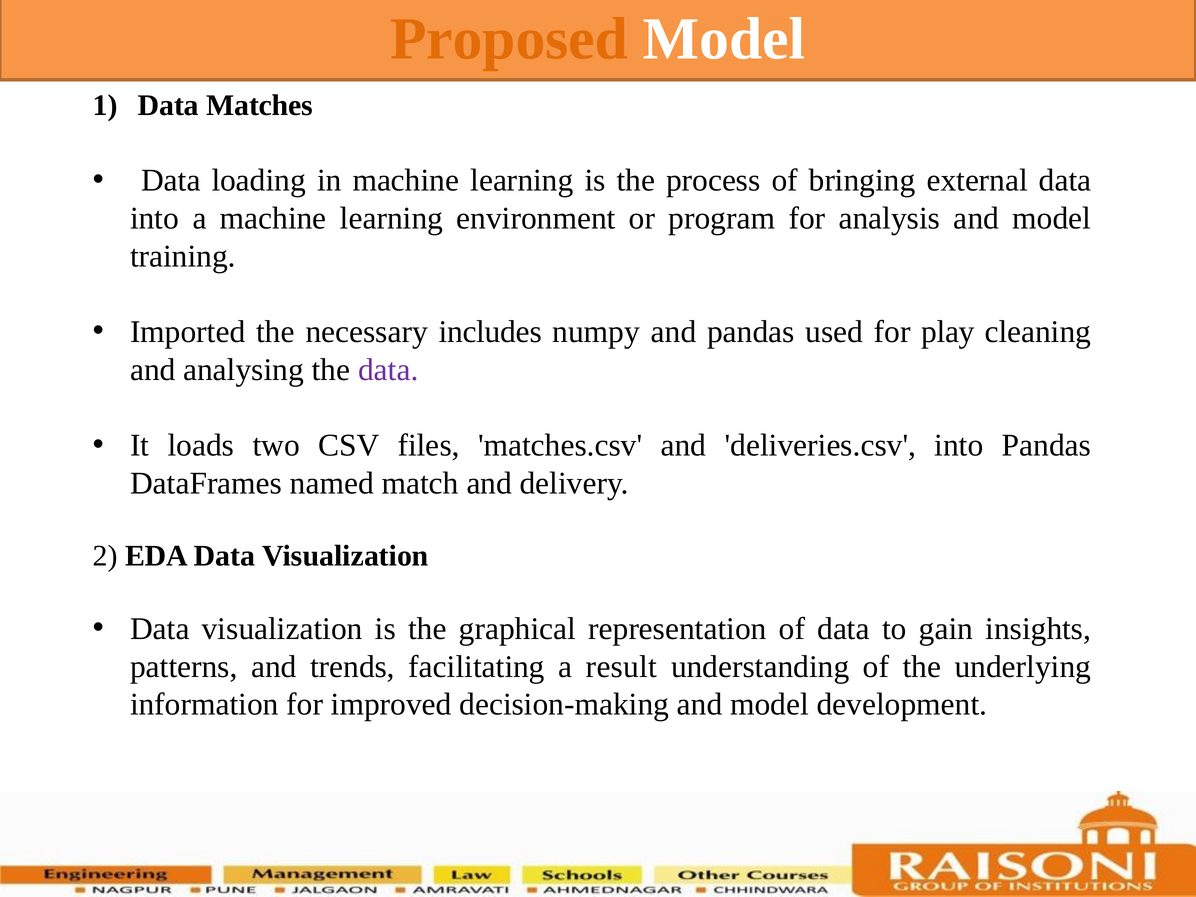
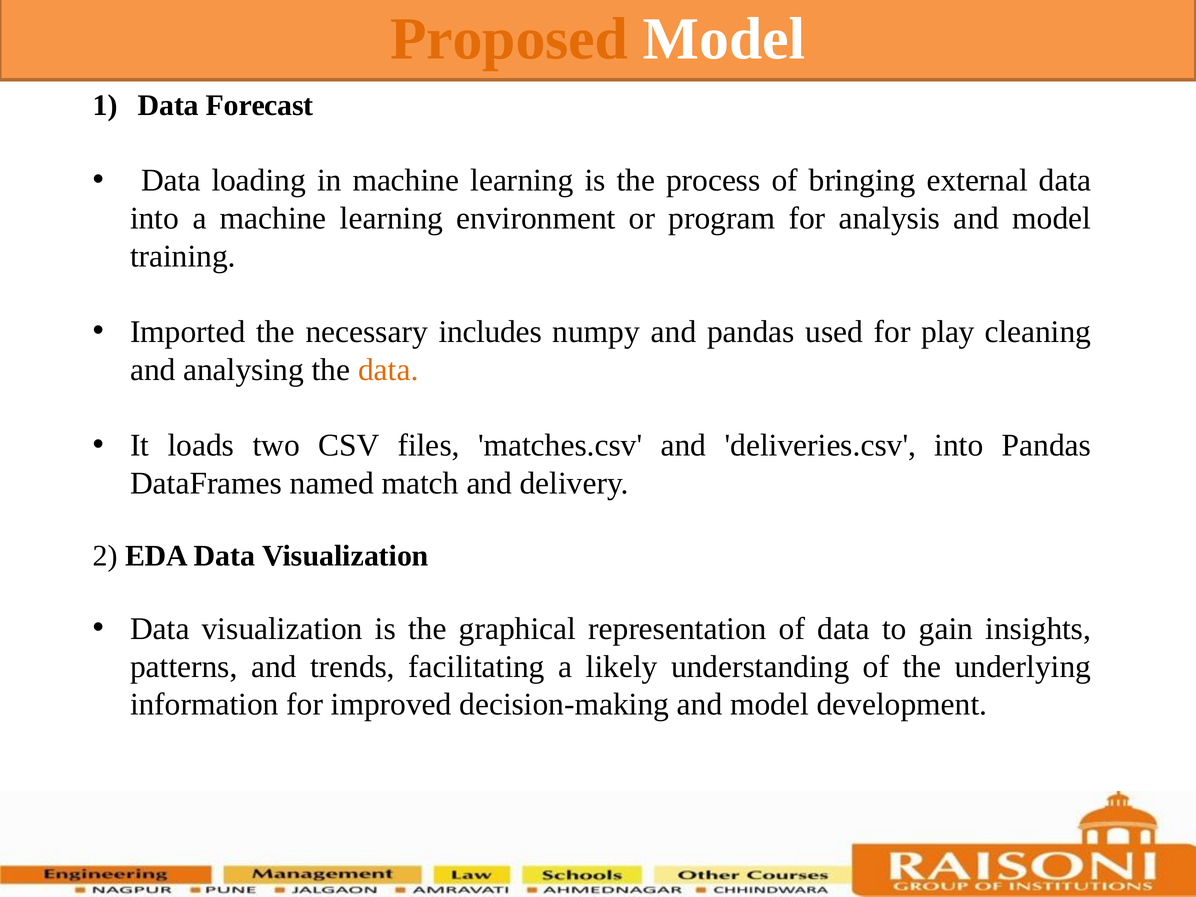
Matches: Matches -> Forecast
data at (388, 370) colour: purple -> orange
result: result -> likely
